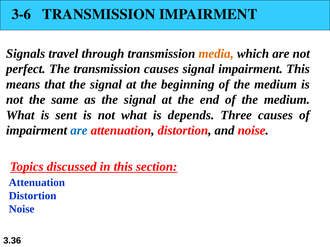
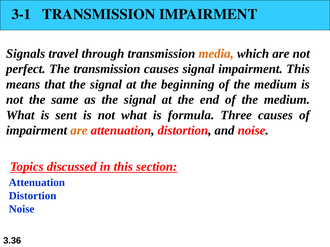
3-6: 3-6 -> 3-1
depends: depends -> formula
are at (79, 131) colour: blue -> orange
